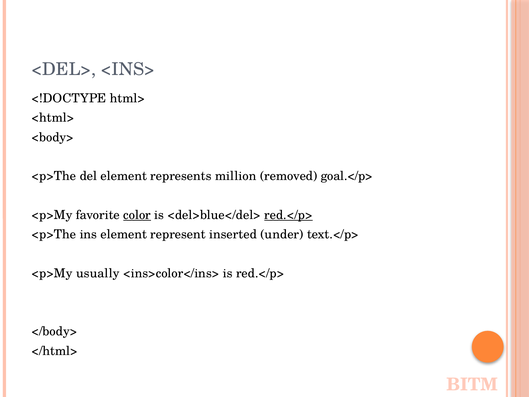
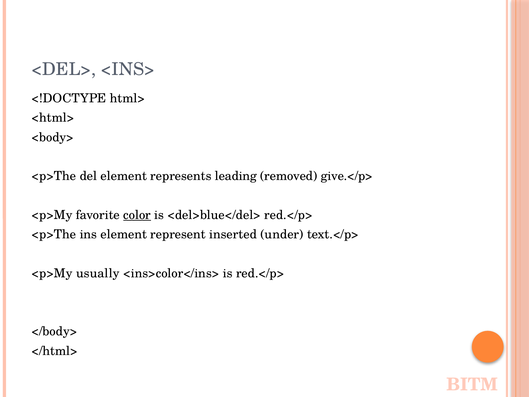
million: million -> leading
goal.</p>: goal.</p> -> give.</p>
red.</p> at (288, 215) underline: present -> none
